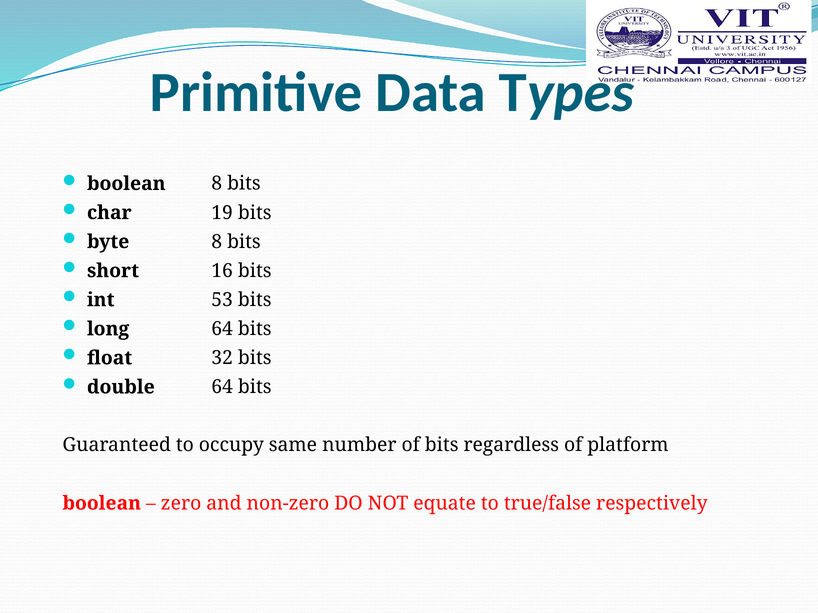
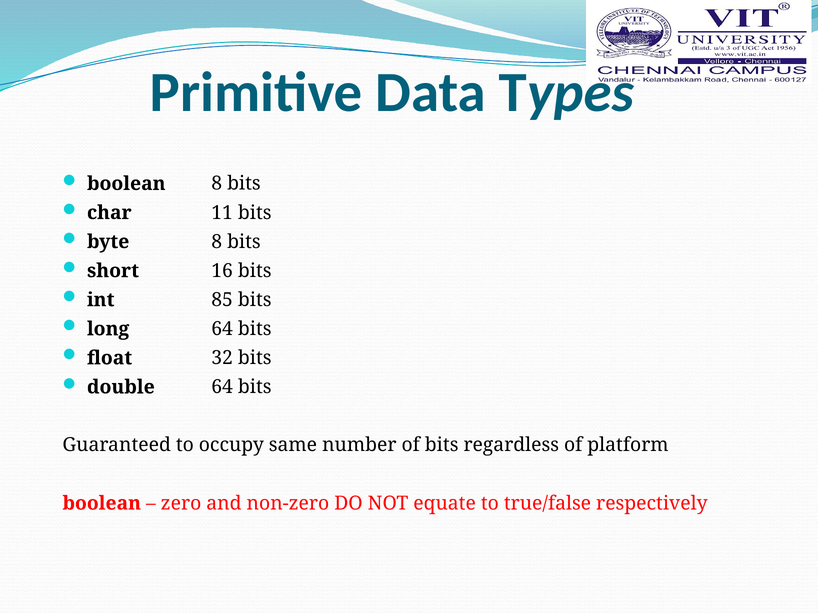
19: 19 -> 11
53: 53 -> 85
